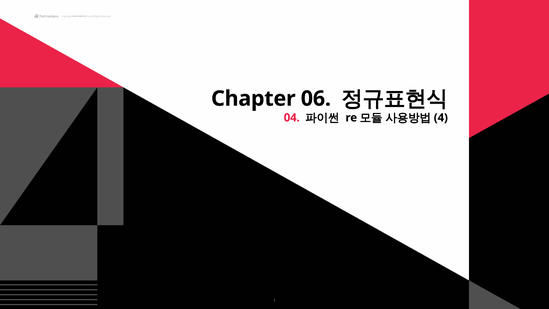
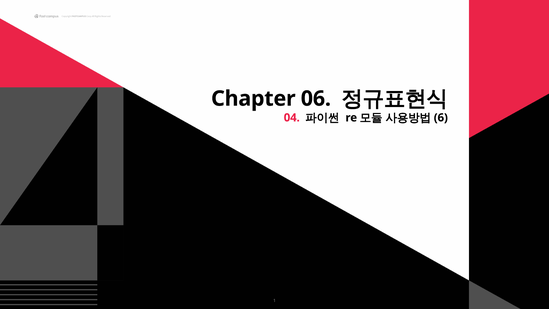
4: 4 -> 6
